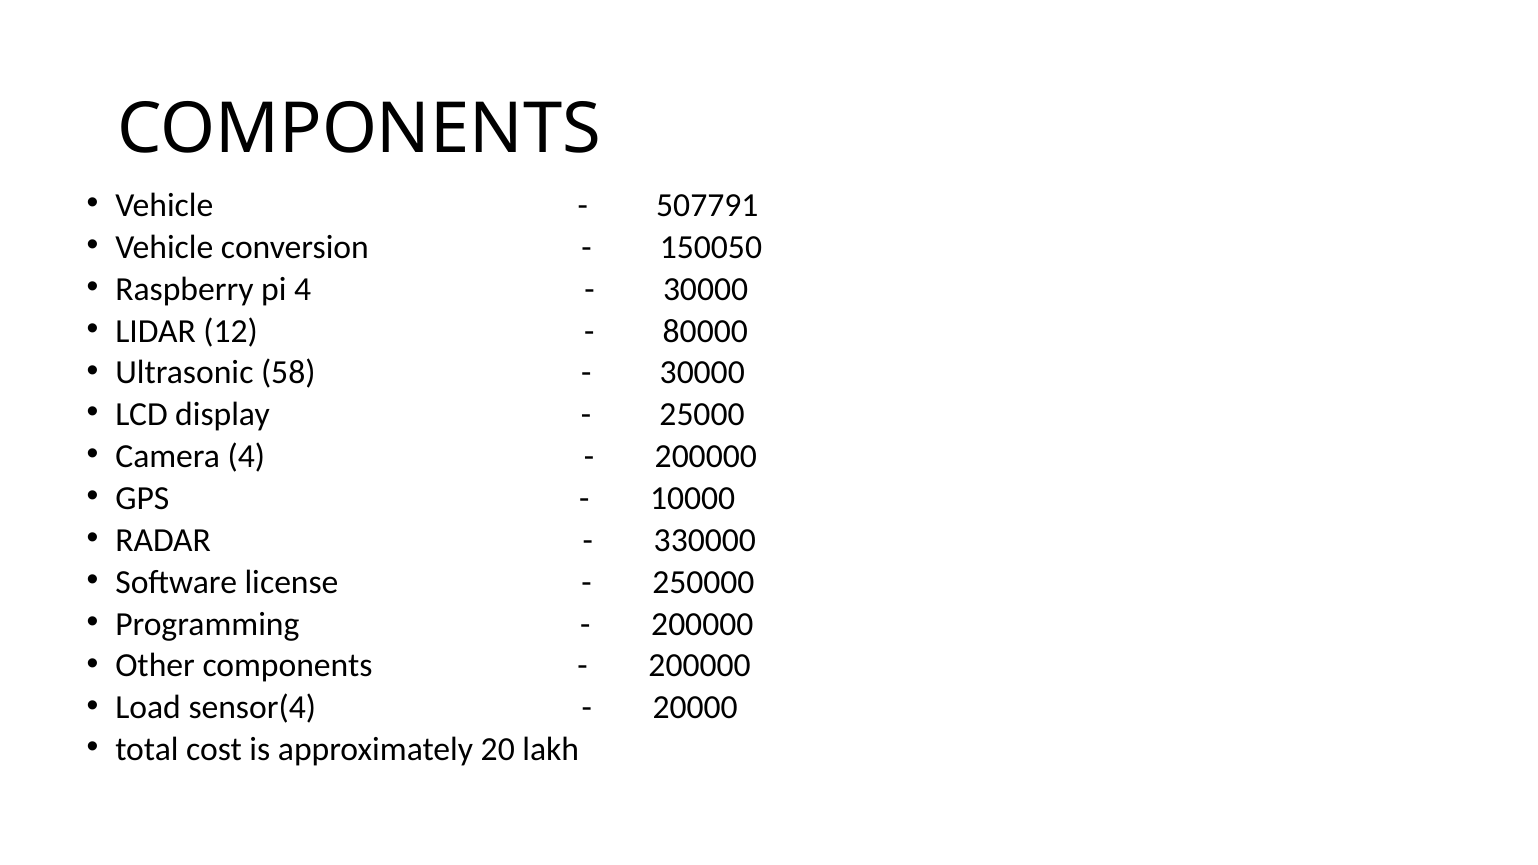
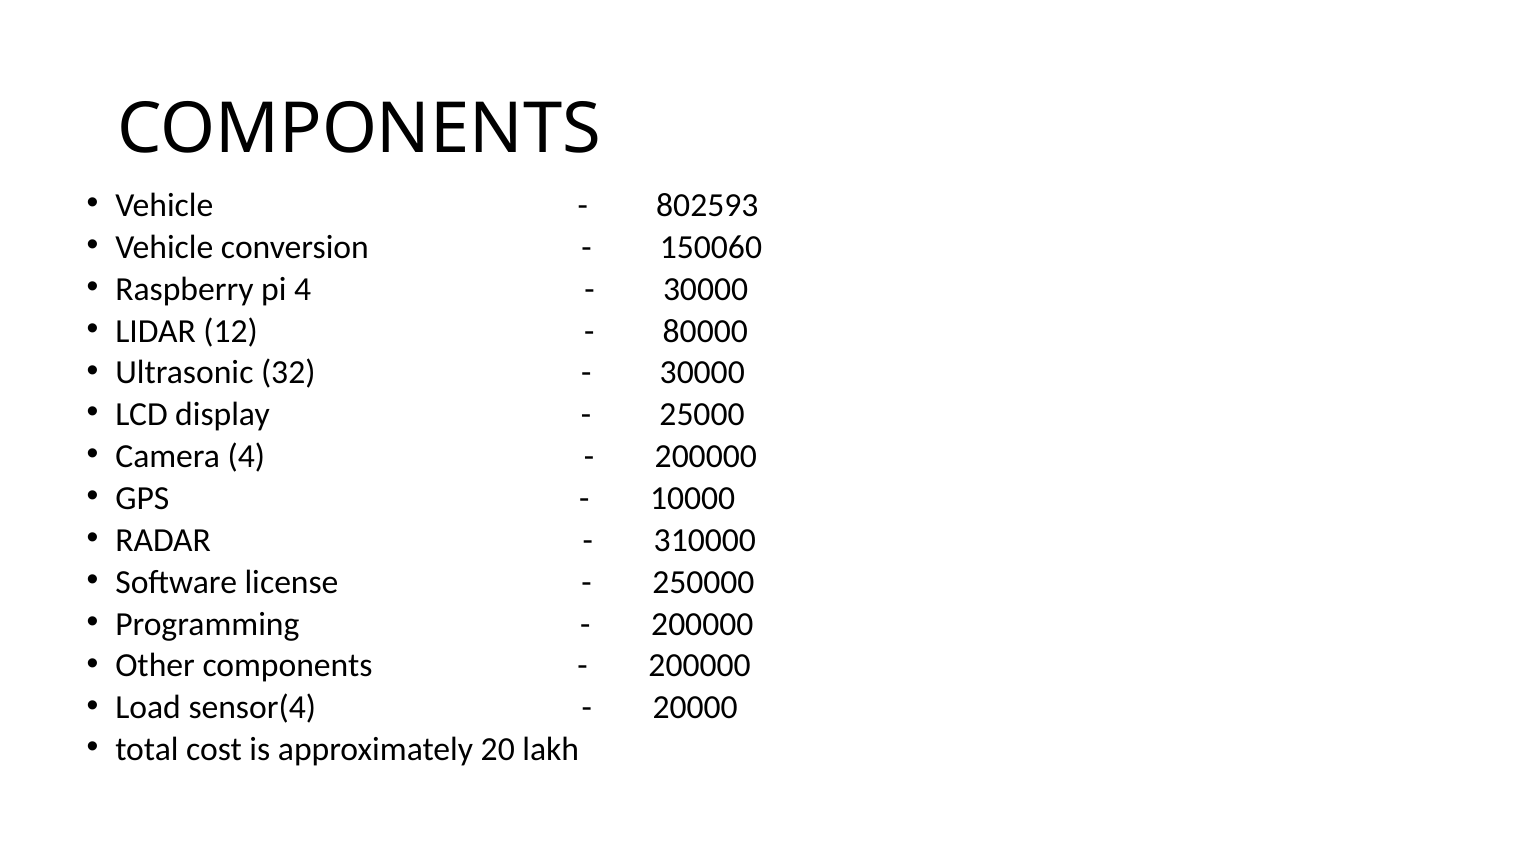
507791: 507791 -> 802593
150050: 150050 -> 150060
58: 58 -> 32
330000: 330000 -> 310000
